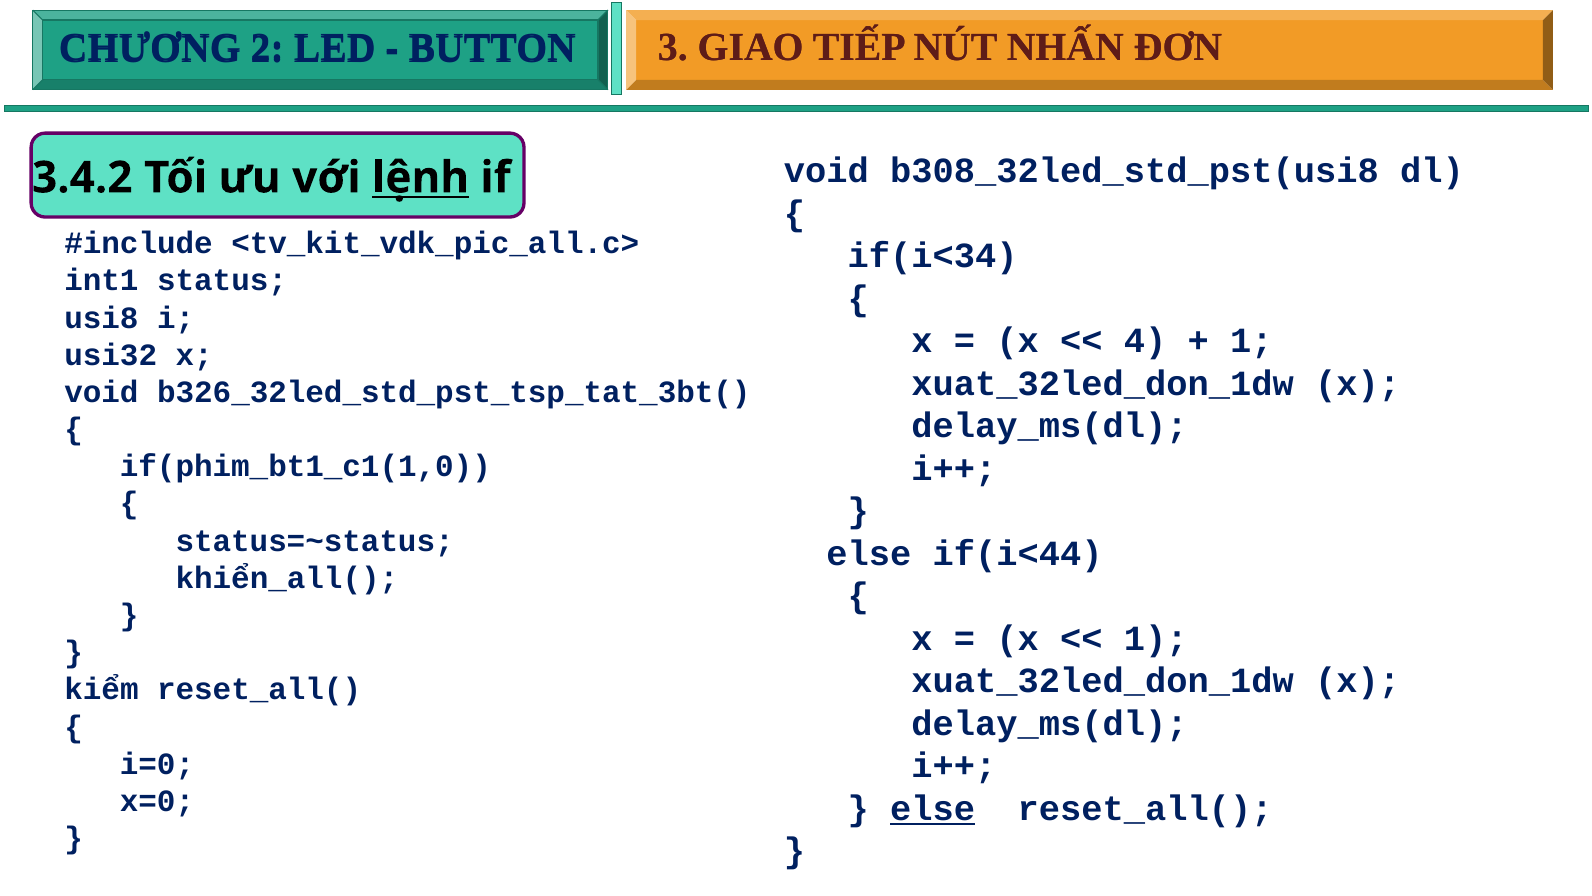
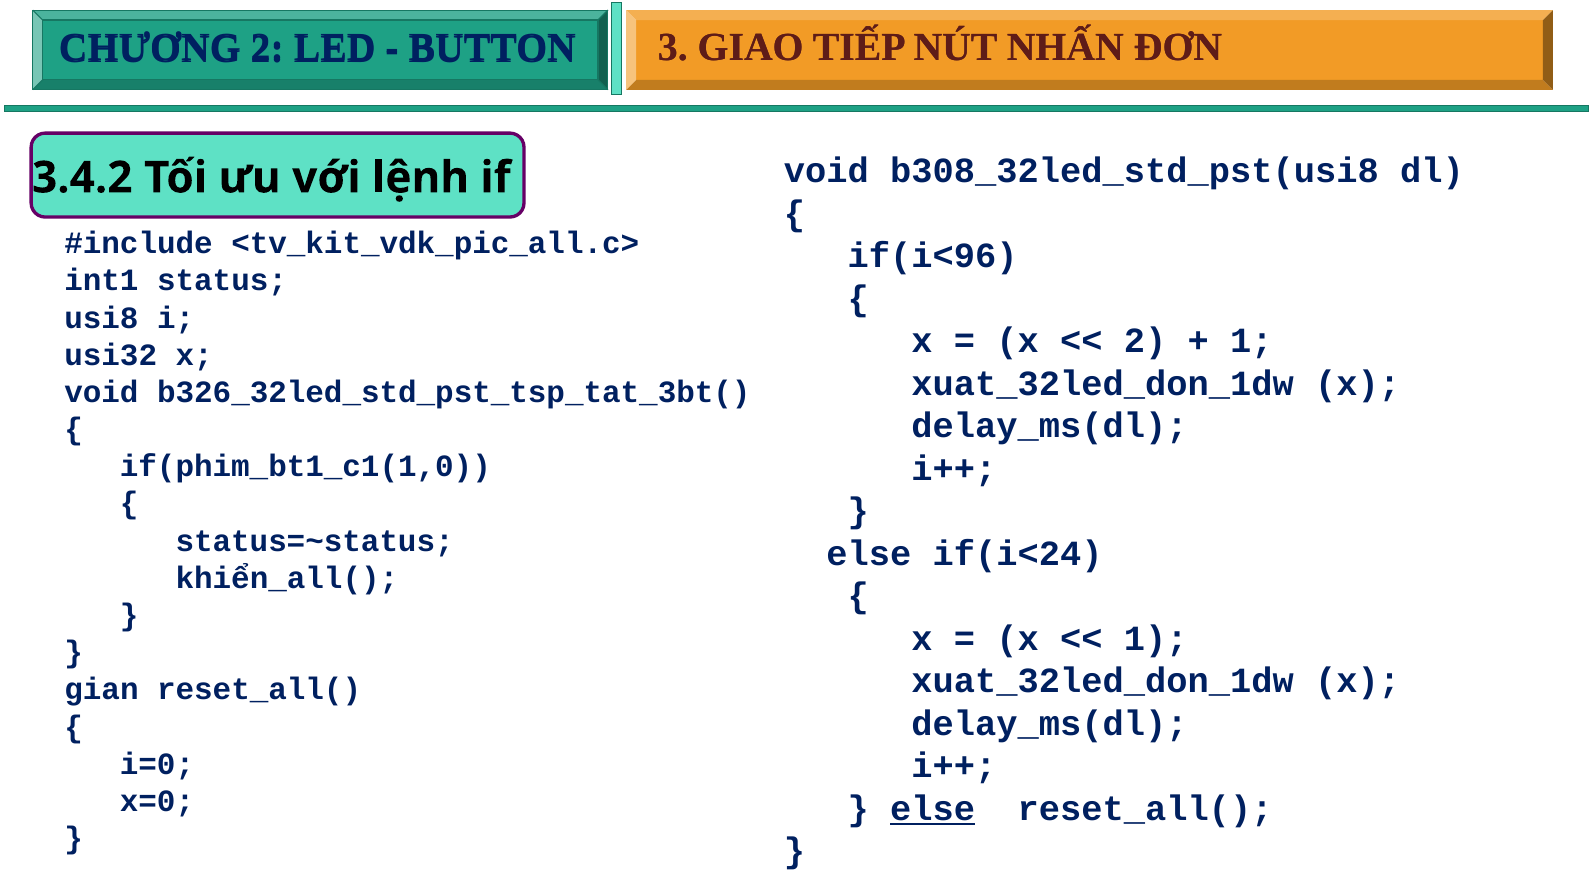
lệnh underline: present -> none
if(i<34: if(i<34 -> if(i<96
4 at (1145, 341): 4 -> 2
if(i<44: if(i<44 -> if(i<24
kiểm: kiểm -> gian
